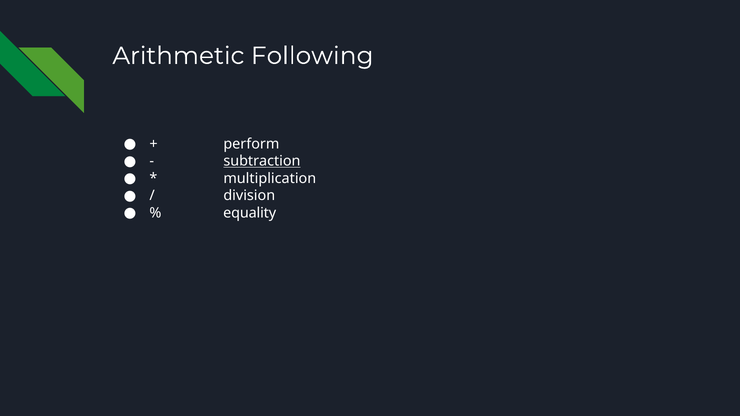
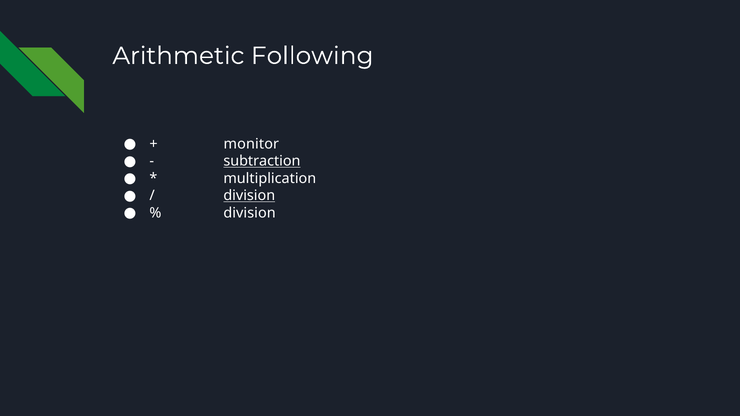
perform: perform -> monitor
division at (249, 196) underline: none -> present
equality at (250, 213): equality -> division
